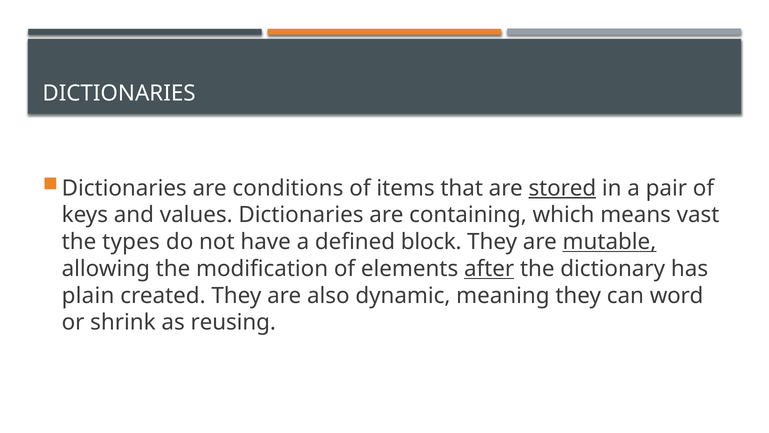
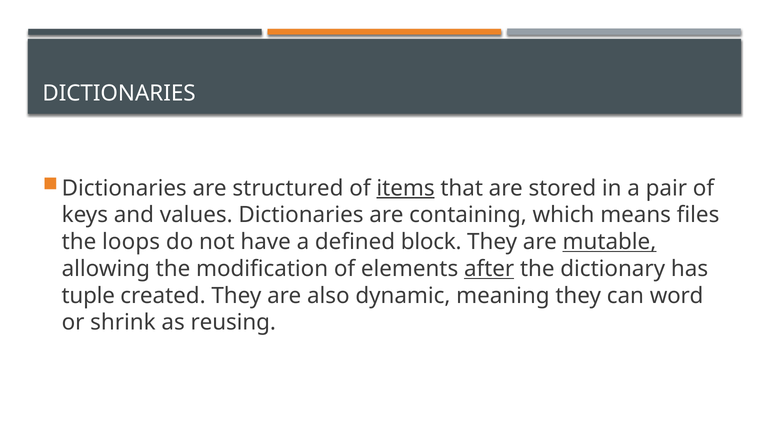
conditions: conditions -> structured
items underline: none -> present
stored underline: present -> none
vast: vast -> files
types: types -> loops
plain: plain -> tuple
